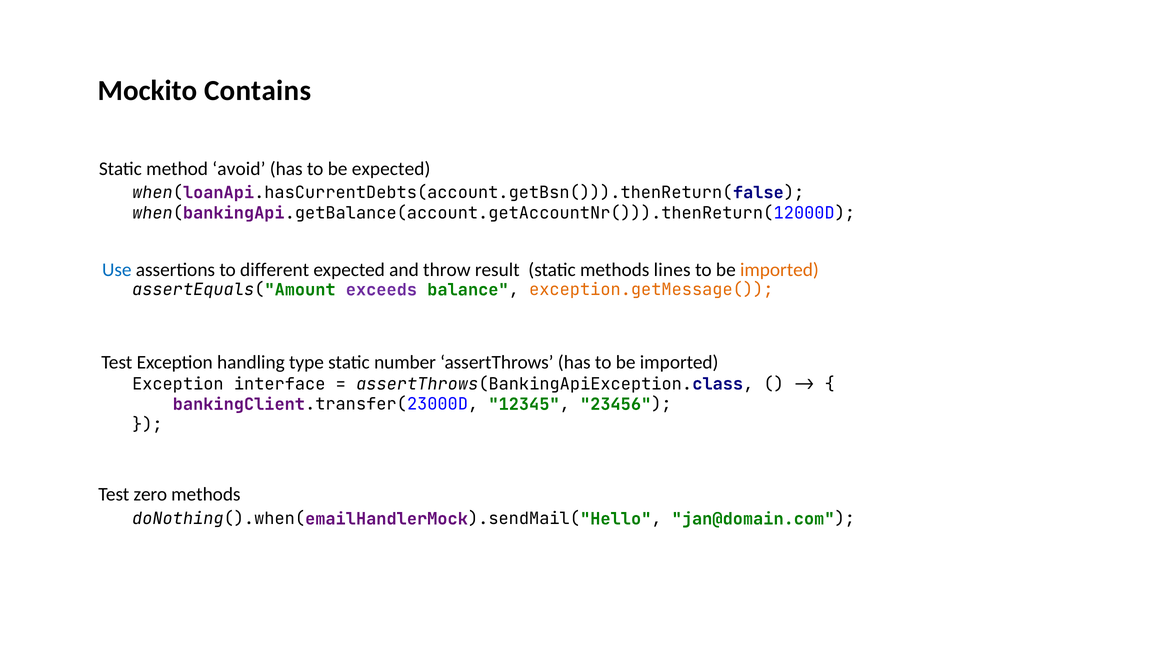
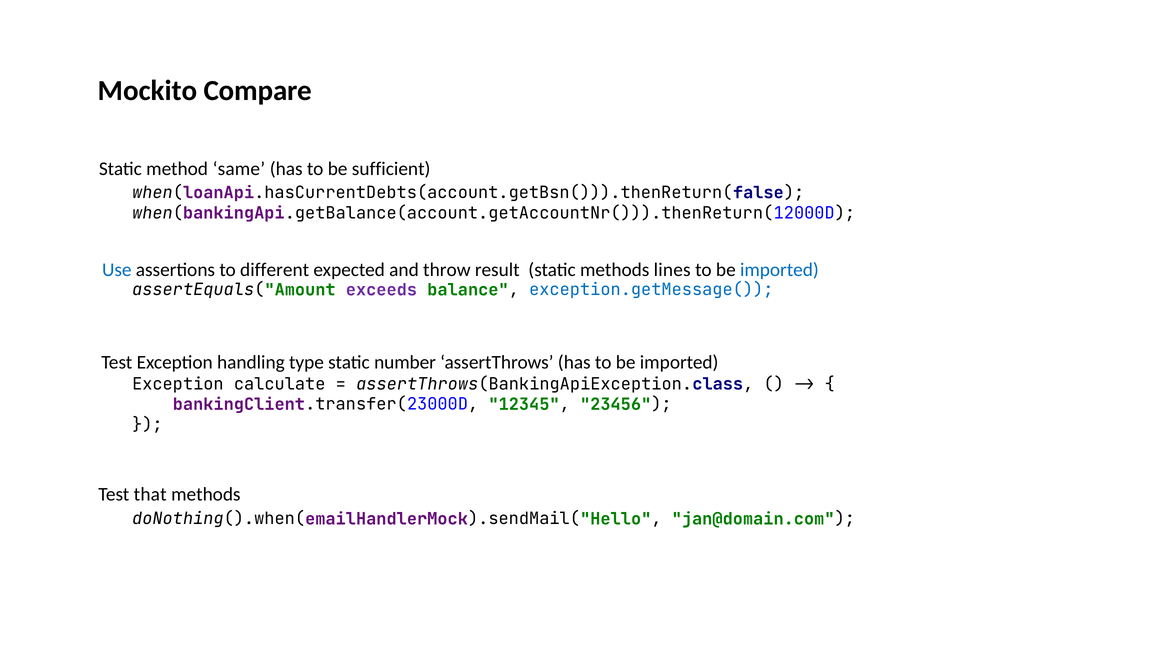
Contains: Contains -> Compare
avoid: avoid -> same
be expected: expected -> sufficient
imported at (779, 270) colour: orange -> blue
exception.getMessage( colour: orange -> blue
interface: interface -> calculate
zero: zero -> that
